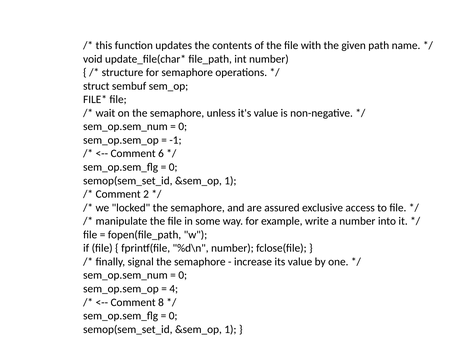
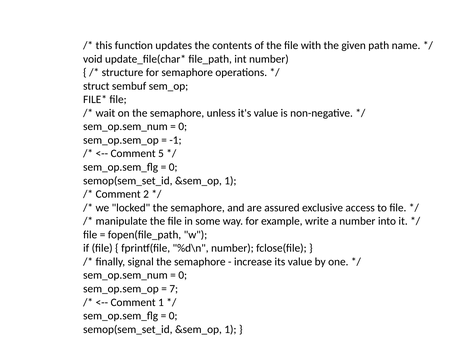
6: 6 -> 5
4: 4 -> 7
Comment 8: 8 -> 1
